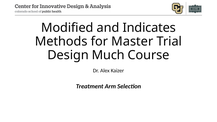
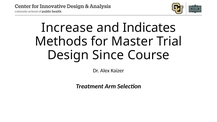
Modified: Modified -> Increase
Much: Much -> Since
